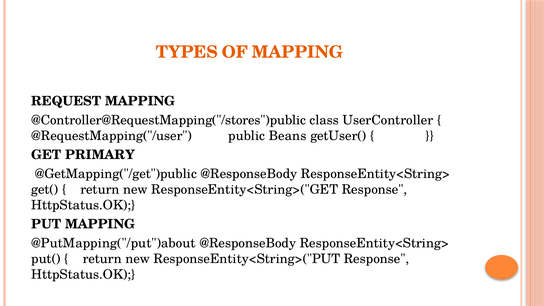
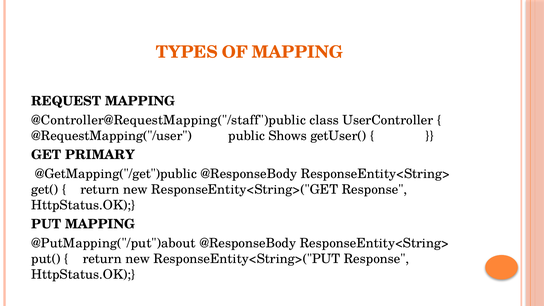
@Controller@RequestMapping("/stores")public: @Controller@RequestMapping("/stores")public -> @Controller@RequestMapping("/staff")public
Beans: Beans -> Shows
